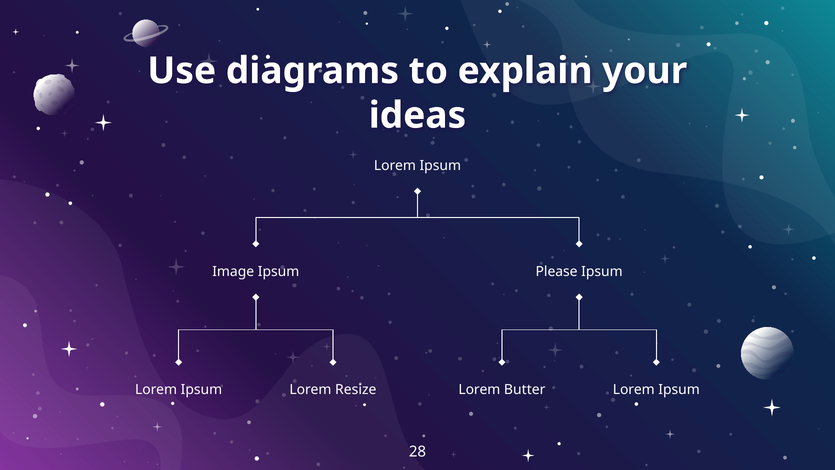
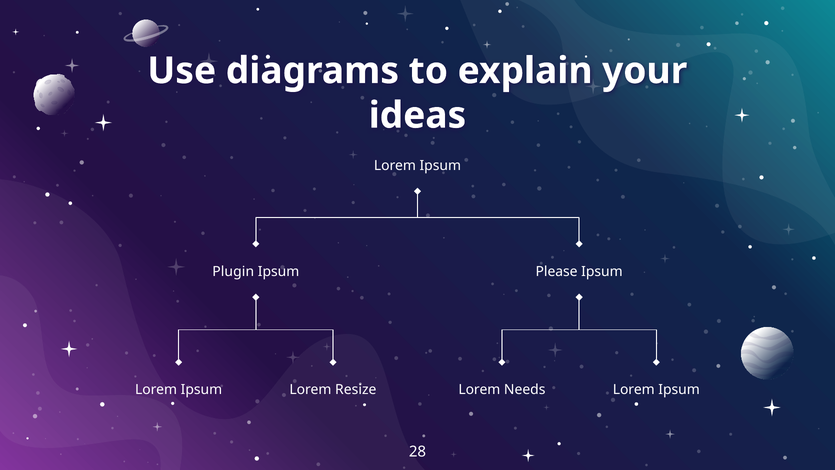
Image: Image -> Plugin
Butter: Butter -> Needs
